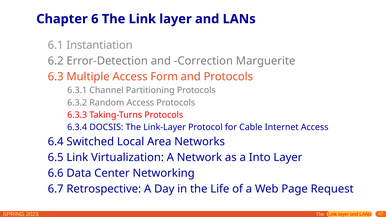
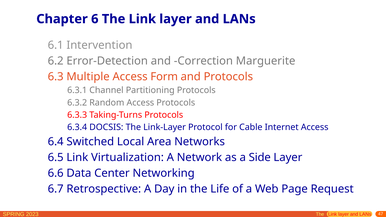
Instantiation: Instantiation -> Intervention
Into: Into -> Side
